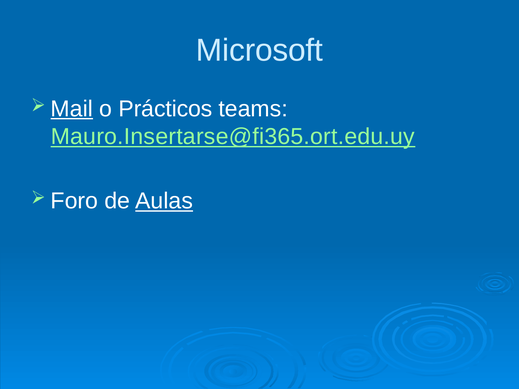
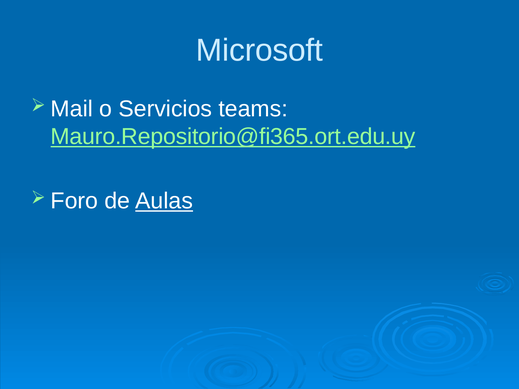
Mail underline: present -> none
Prácticos: Prácticos -> Servicios
Mauro.Insertarse@fi365.ort.edu.uy: Mauro.Insertarse@fi365.ort.edu.uy -> Mauro.Repositorio@fi365.ort.edu.uy
